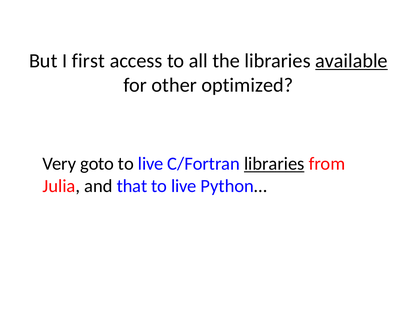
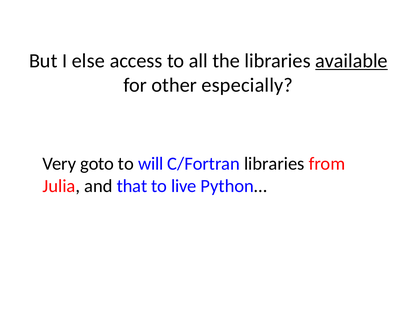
first: first -> else
optimized: optimized -> especially
live at (151, 164): live -> will
libraries at (274, 164) underline: present -> none
